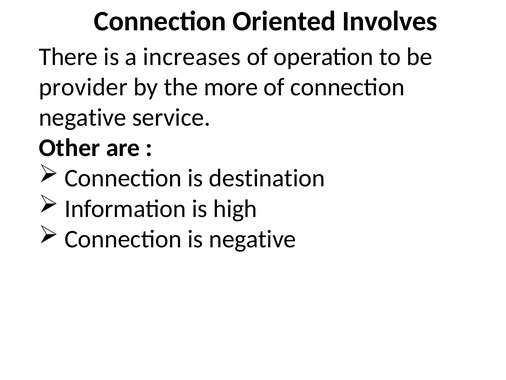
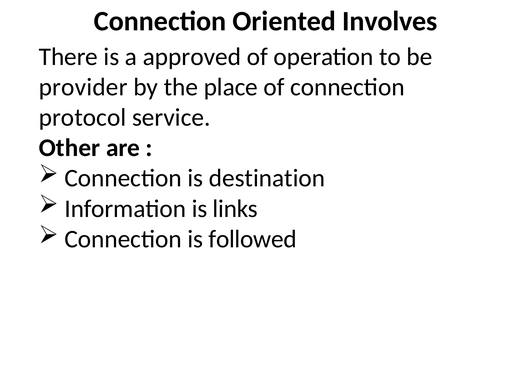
increases: increases -> approved
more: more -> place
negative at (83, 117): negative -> protocol
high: high -> links
is negative: negative -> followed
